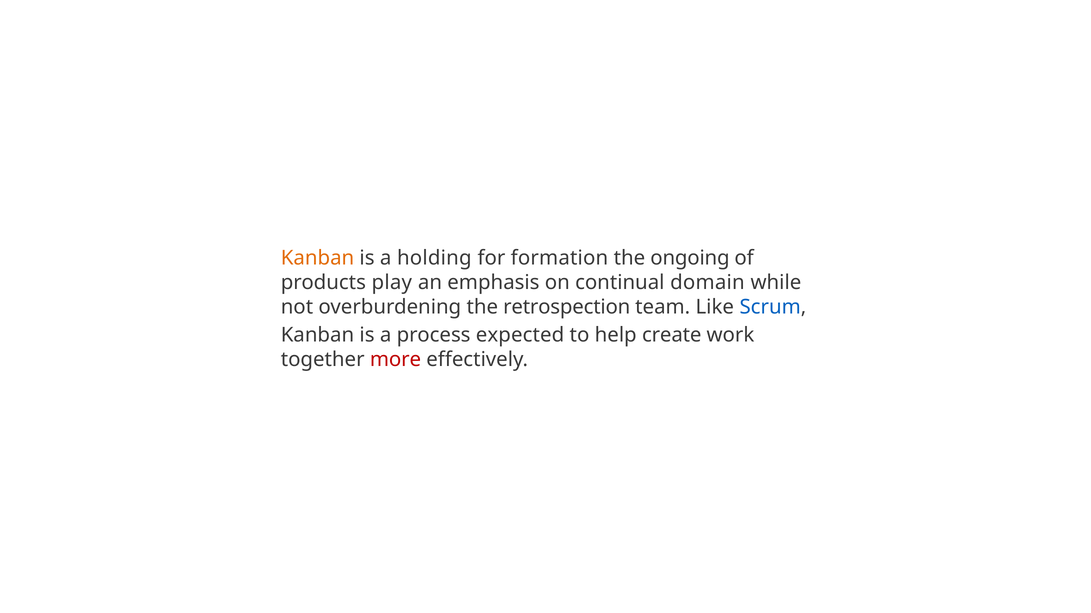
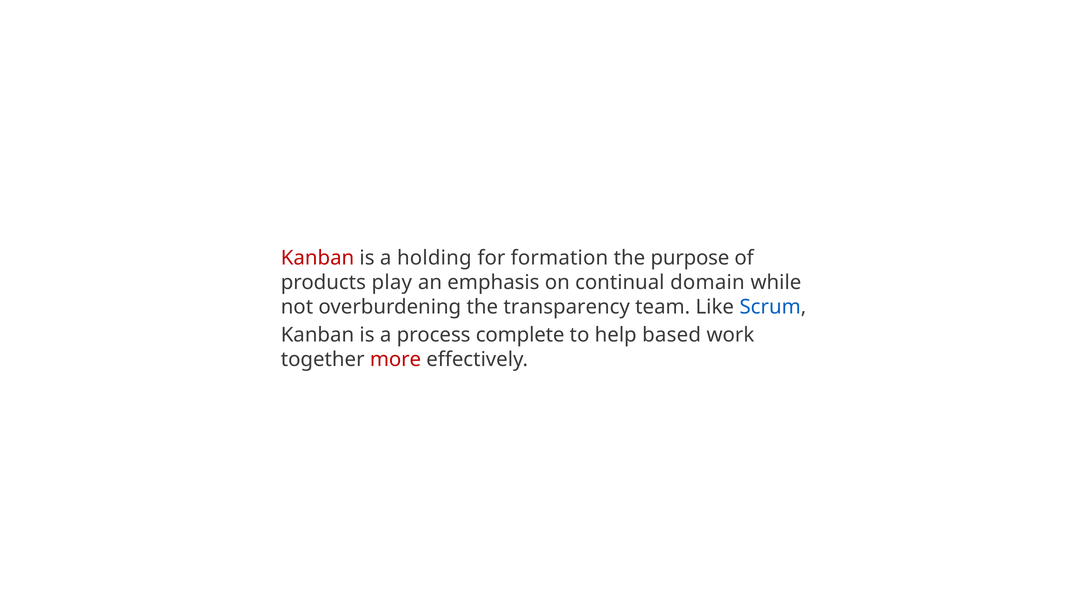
Kanban at (318, 258) colour: orange -> red
ongoing: ongoing -> purpose
retrospection: retrospection -> transparency
expected: expected -> complete
create: create -> based
